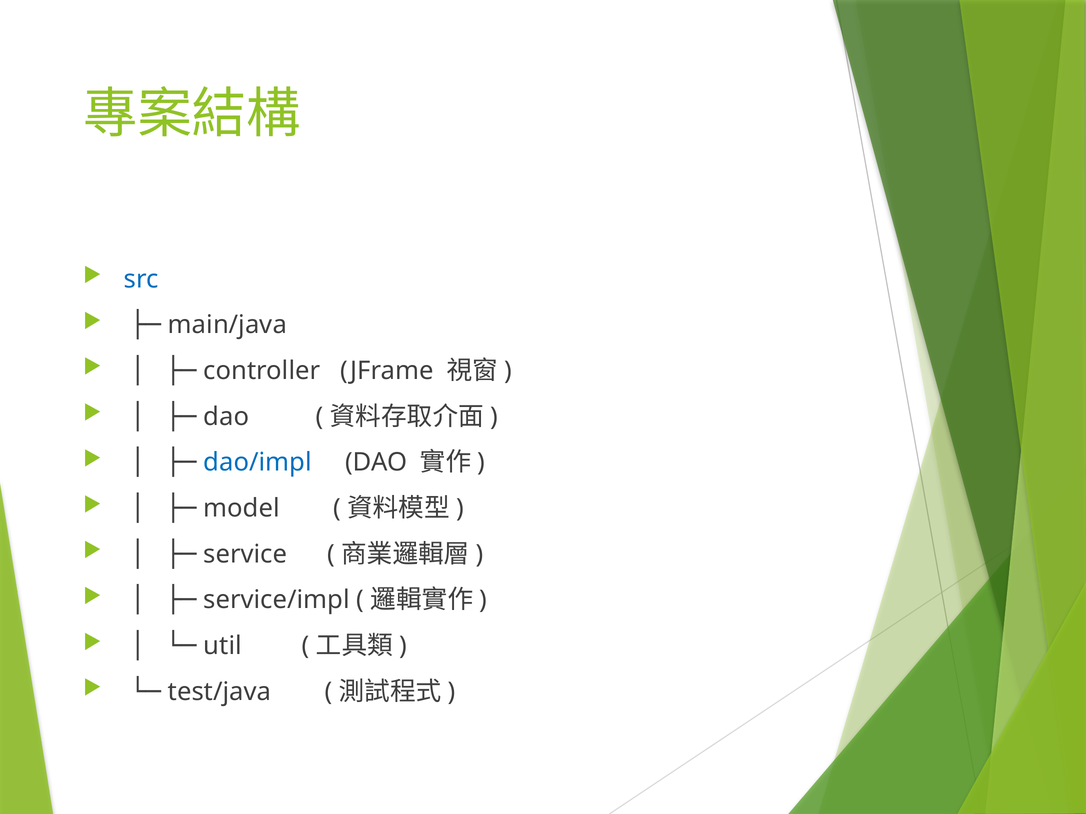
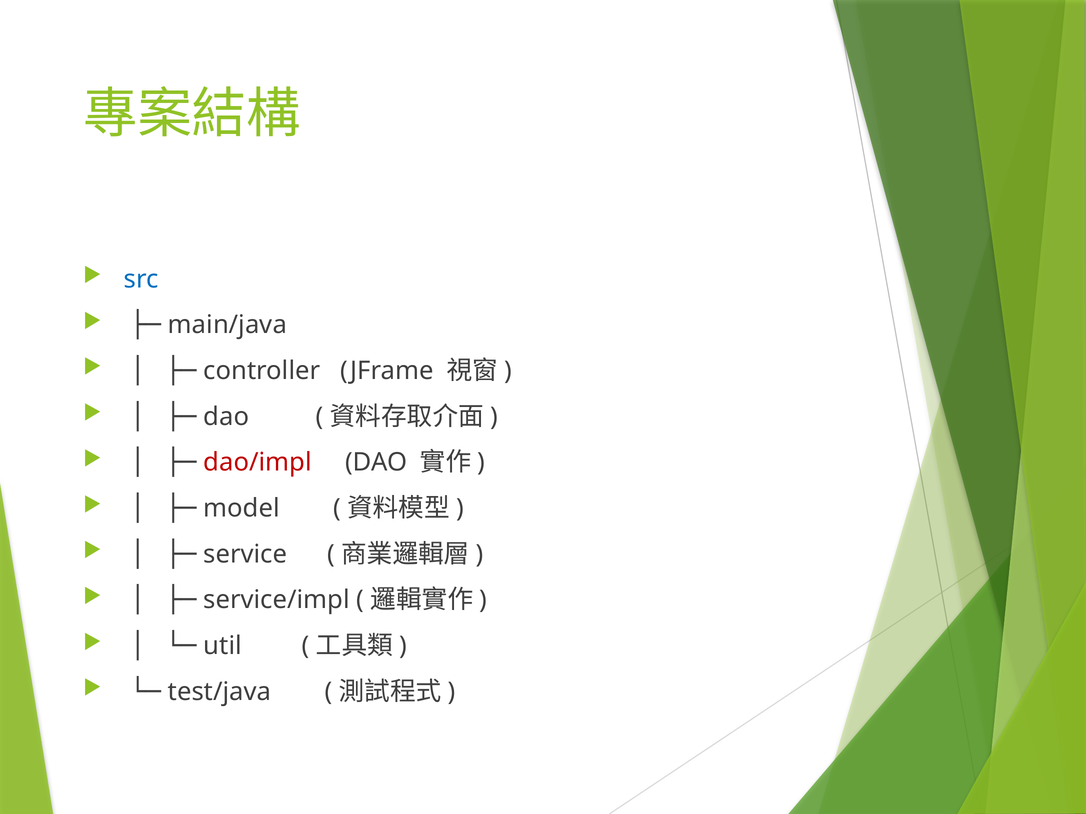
dao/impl colour: blue -> red
